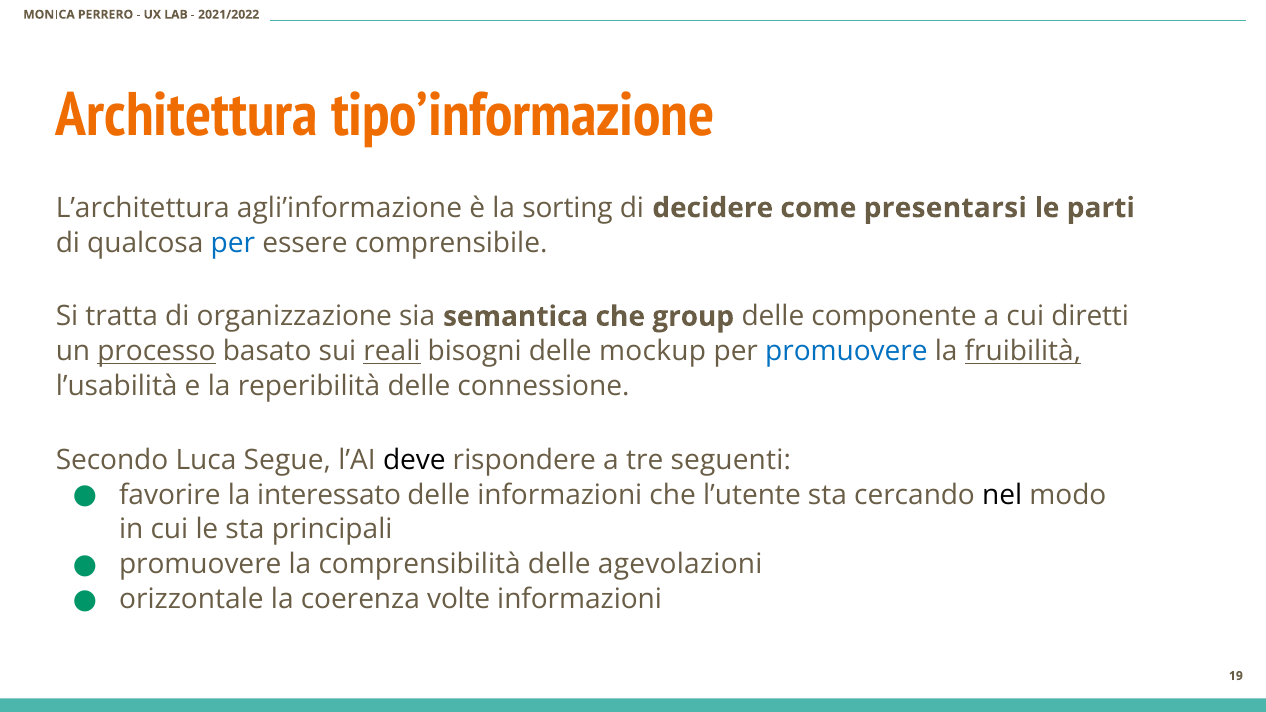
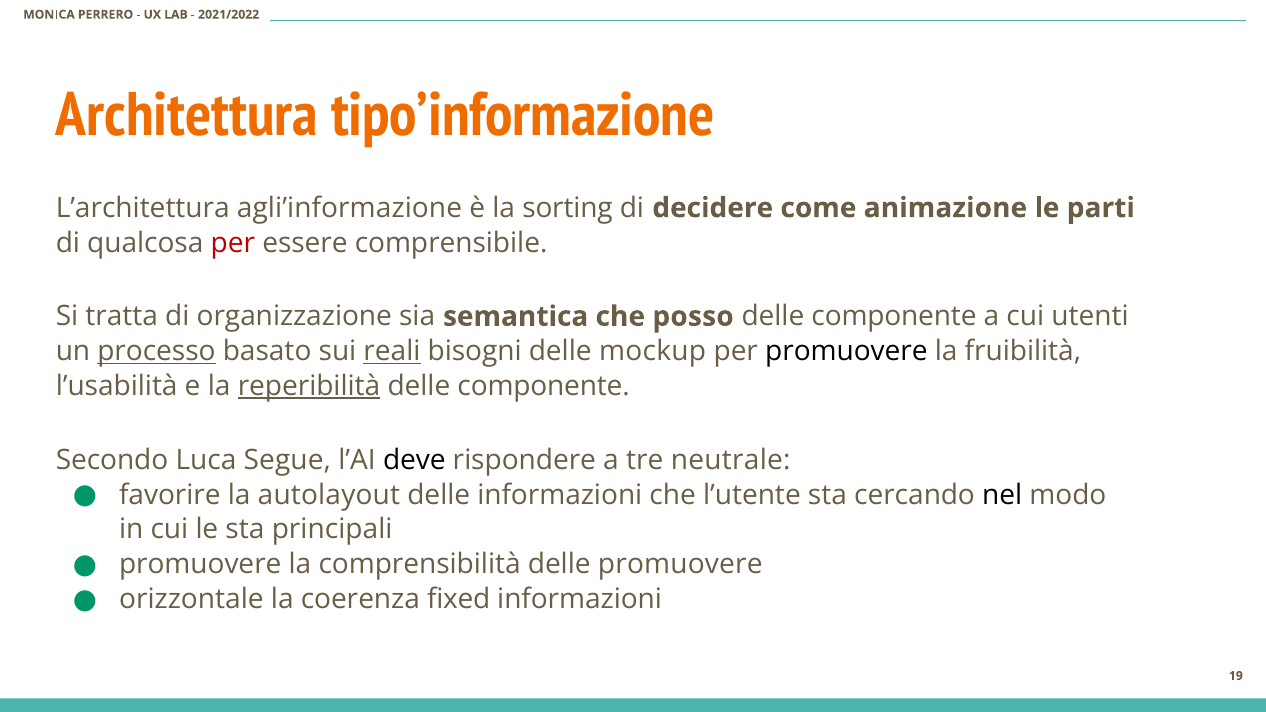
presentarsi: presentarsi -> animazione
per at (233, 243) colour: blue -> red
group: group -> posso
diretti: diretti -> utenti
promuovere at (846, 351) colour: blue -> black
fruibilità underline: present -> none
reperibilità underline: none -> present
connessione at (543, 386): connessione -> componente
seguenti: seguenti -> neutrale
interessato: interessato -> autolayout
delle agevolazioni: agevolazioni -> promuovere
volte: volte -> fixed
